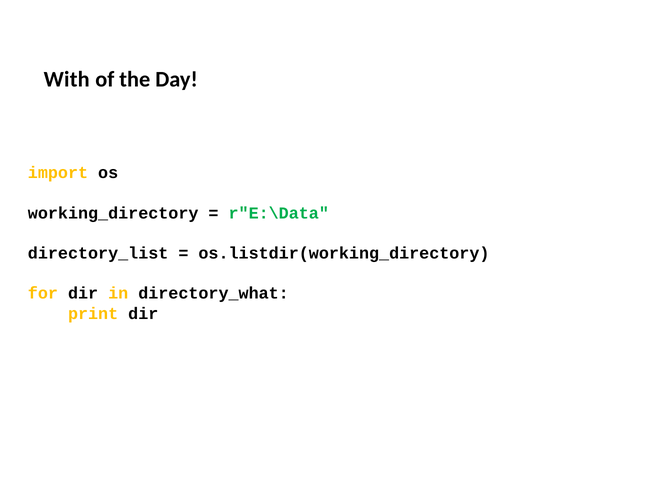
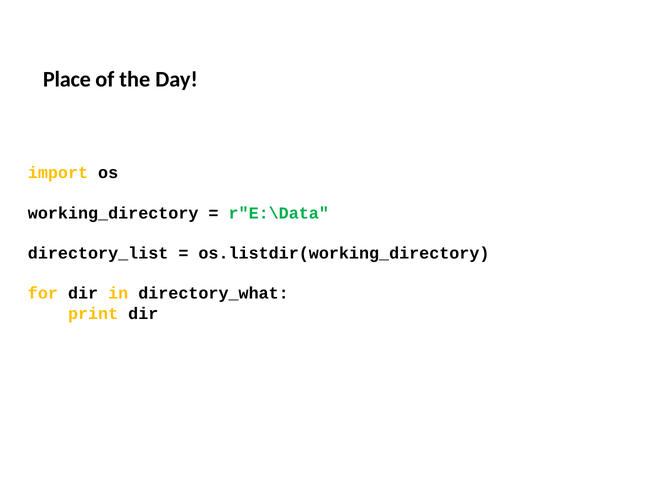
With: With -> Place
